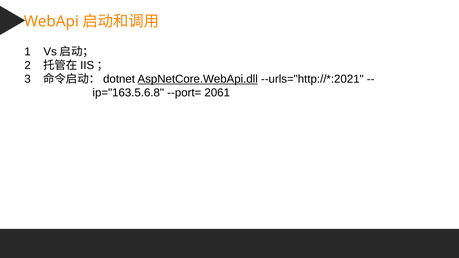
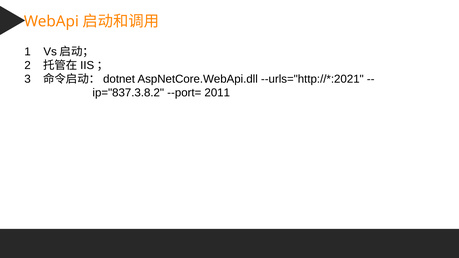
AspNetCore.WebApi.dll underline: present -> none
ip="163.5.6.8: ip="163.5.6.8 -> ip="837.3.8.2
2061: 2061 -> 2011
